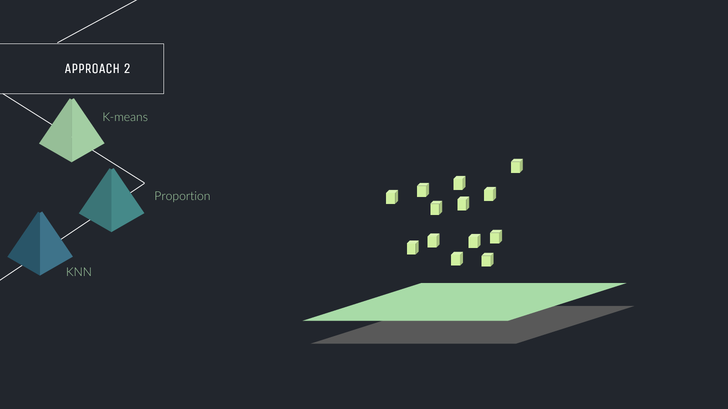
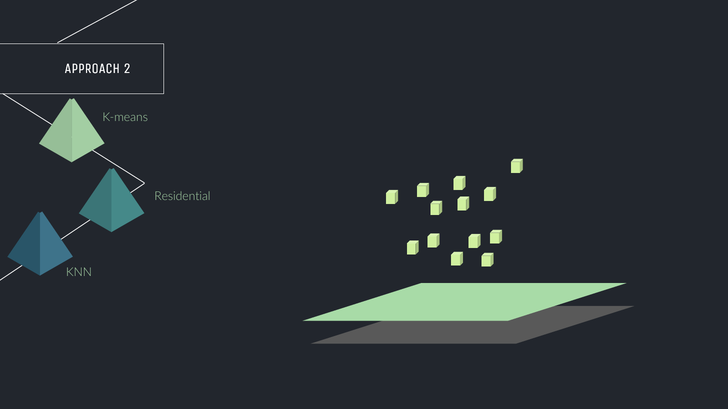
Proportion: Proportion -> Residential
